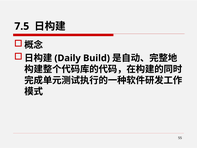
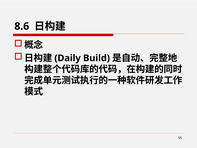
7.5: 7.5 -> 8.6
